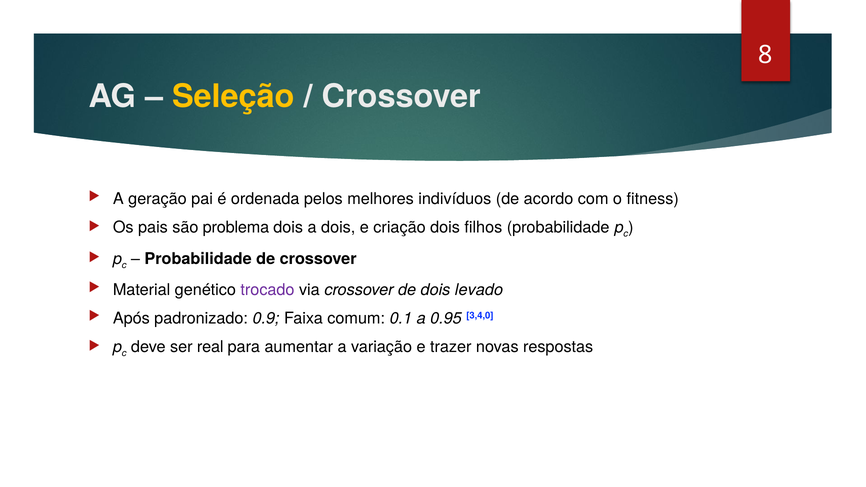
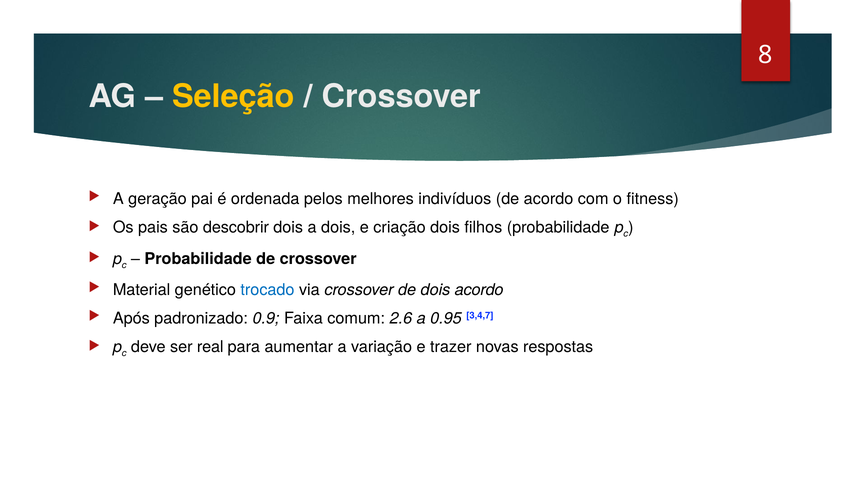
problema: problema -> descobrir
trocado colour: purple -> blue
dois levado: levado -> acordo
0.1: 0.1 -> 2.6
3,4,0: 3,4,0 -> 3,4,7
